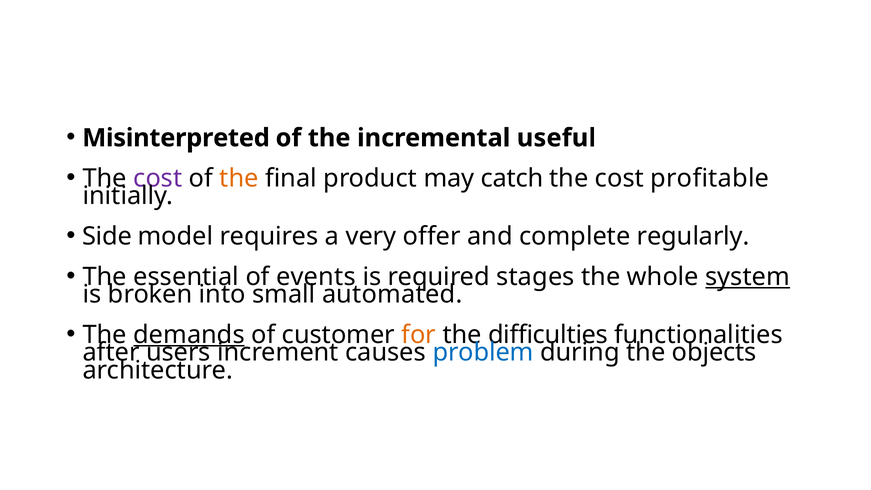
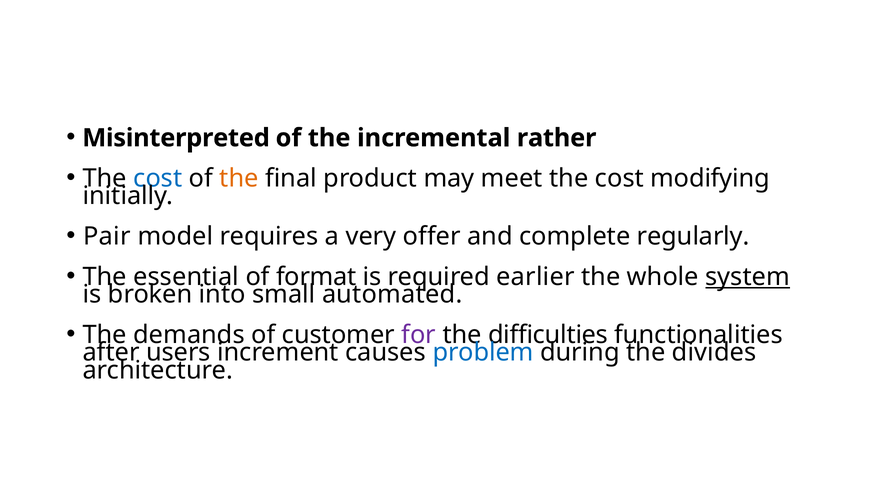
useful: useful -> rather
cost at (158, 178) colour: purple -> blue
catch: catch -> meet
profitable: profitable -> modifying
Side: Side -> Pair
events: events -> format
stages: stages -> earlier
demands underline: present -> none
for colour: orange -> purple
objects: objects -> divides
